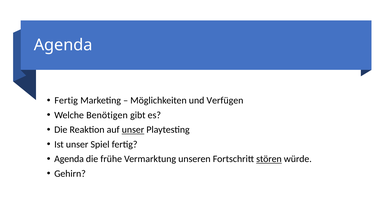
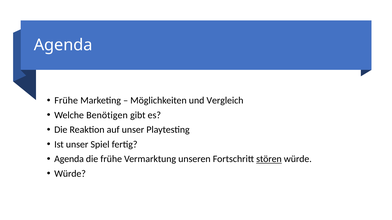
Fertig at (66, 101): Fertig -> Frühe
Verfügen: Verfügen -> Vergleich
unser at (133, 130) underline: present -> none
Gehirn at (70, 174): Gehirn -> Würde
